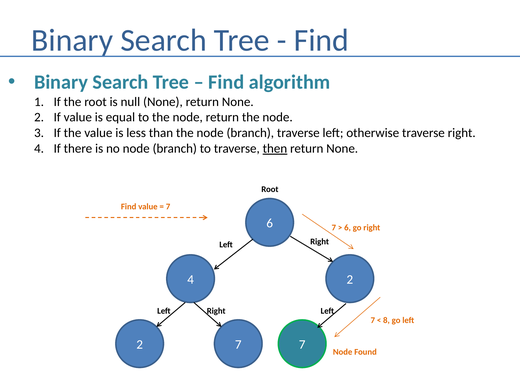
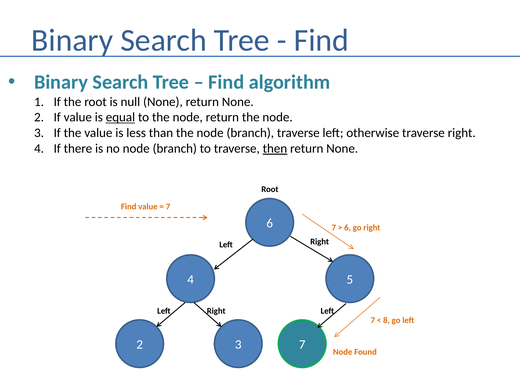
equal underline: none -> present
4 2: 2 -> 5
2 7: 7 -> 3
